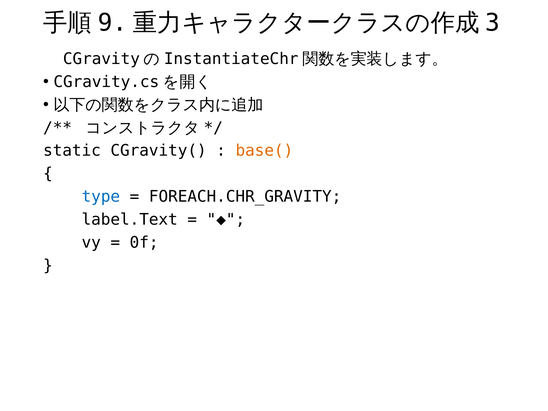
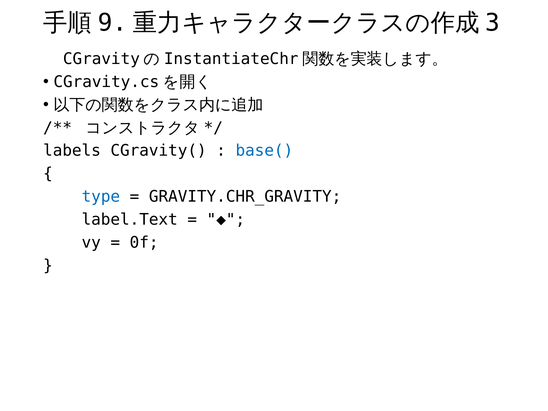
static: static -> labels
base( colour: orange -> blue
FOREACH.CHR_GRAVITY: FOREACH.CHR_GRAVITY -> GRAVITY.CHR_GRAVITY
